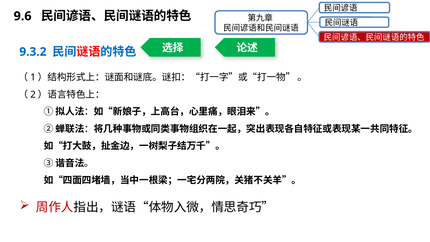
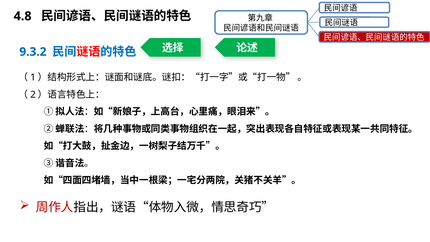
9.6: 9.6 -> 4.8
